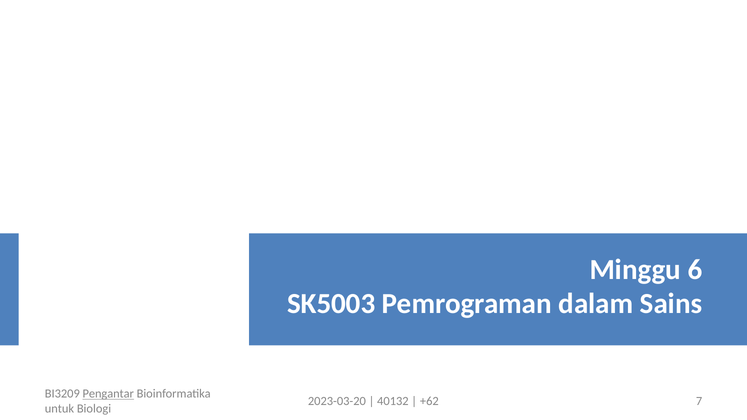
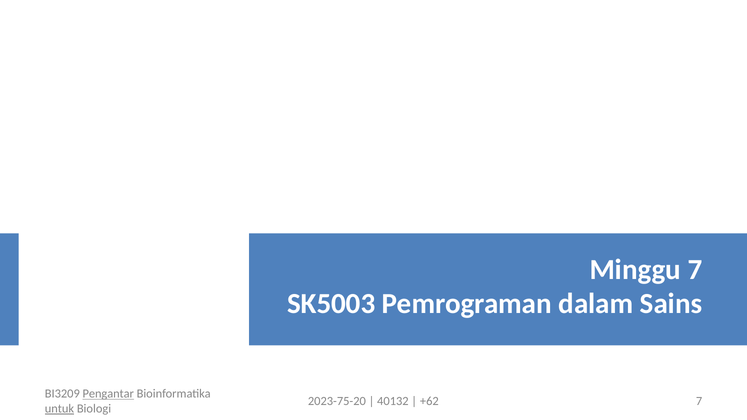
Minggu 6: 6 -> 7
2023-03-20: 2023-03-20 -> 2023-75-20
untuk underline: none -> present
